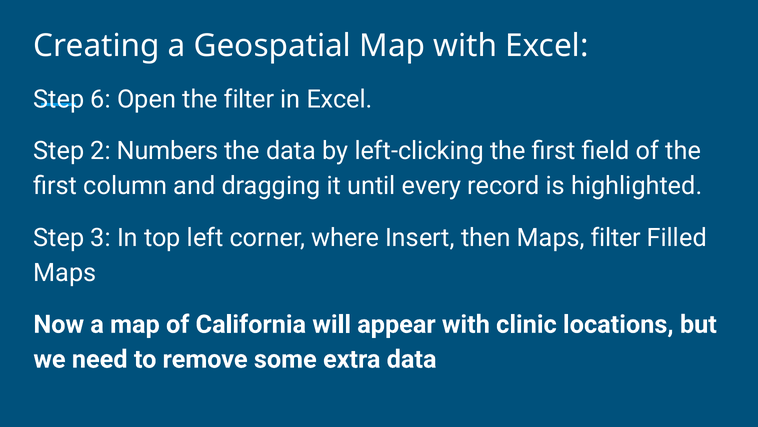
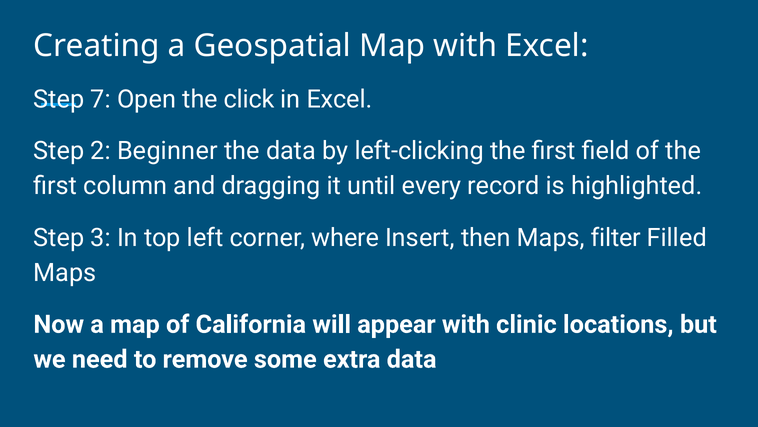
6: 6 -> 7
the filter: filter -> click
Numbers: Numbers -> Beginner
